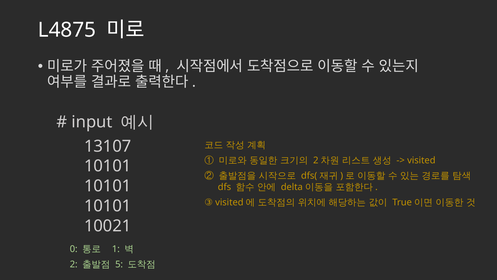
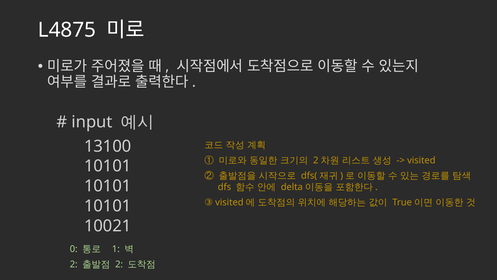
13107: 13107 -> 13100
5 at (119, 264): 5 -> 2
